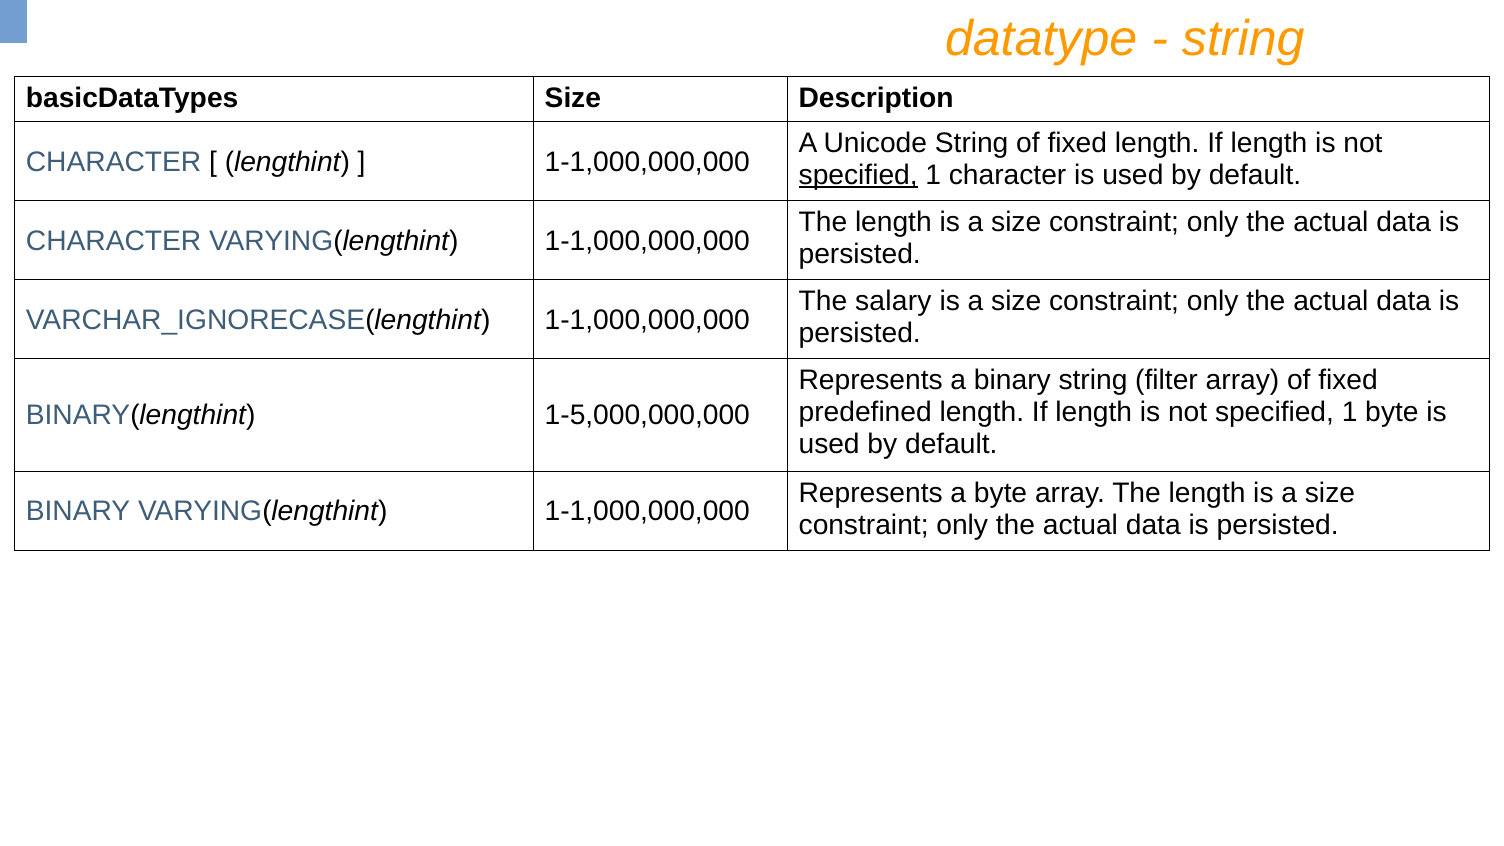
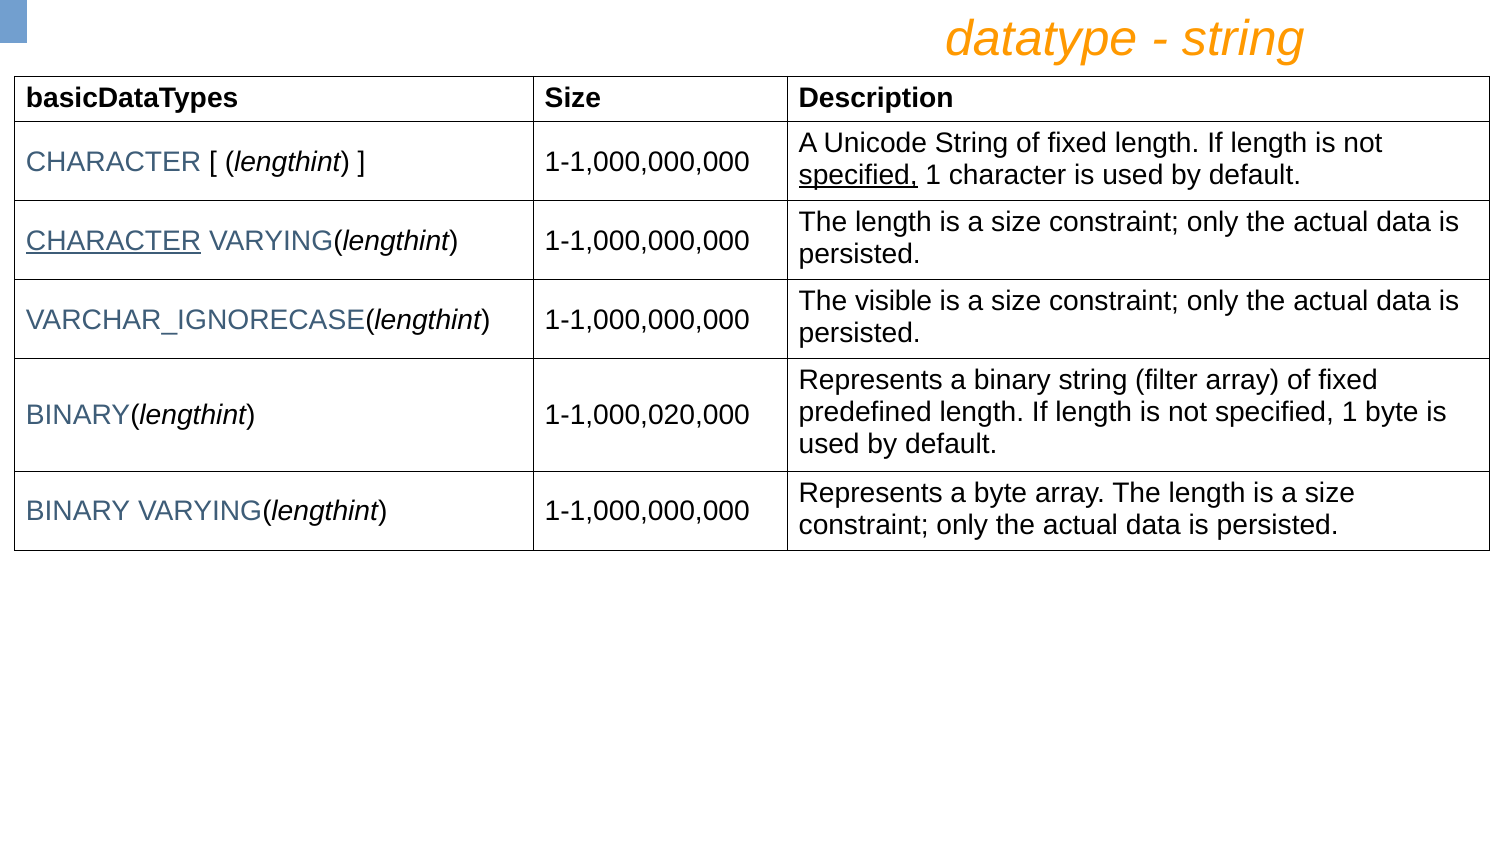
CHARACTER at (114, 241) underline: none -> present
salary: salary -> visible
1-5,000,000,000: 1-5,000,000,000 -> 1-1,000,020,000
